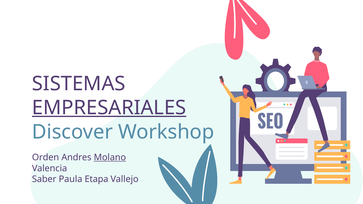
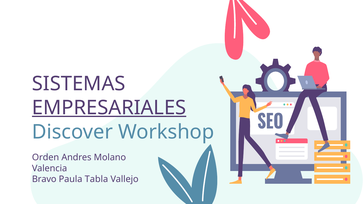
Molano underline: present -> none
Saber: Saber -> Bravo
Etapa: Etapa -> Tabla
